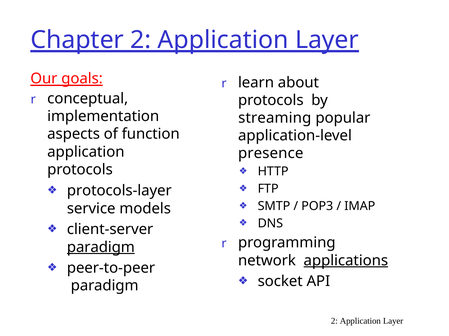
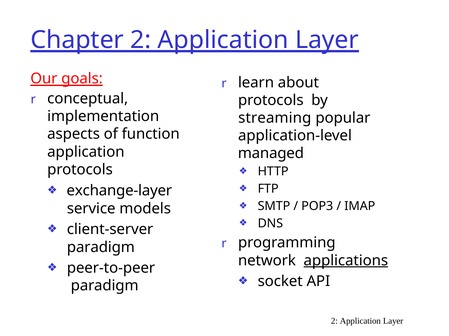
presence: presence -> managed
protocols-layer: protocols-layer -> exchange-layer
paradigm at (101, 248) underline: present -> none
